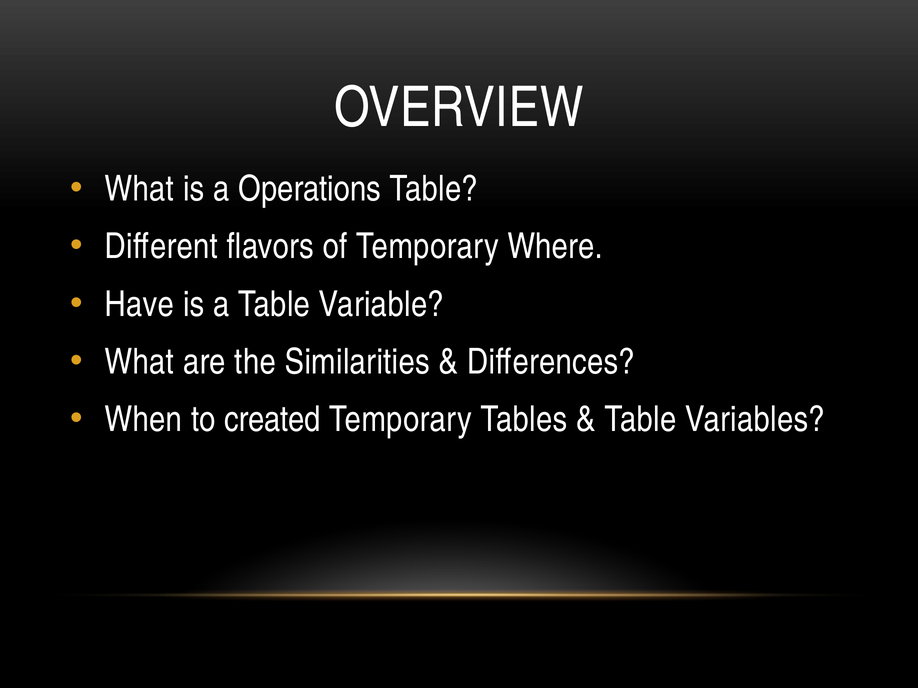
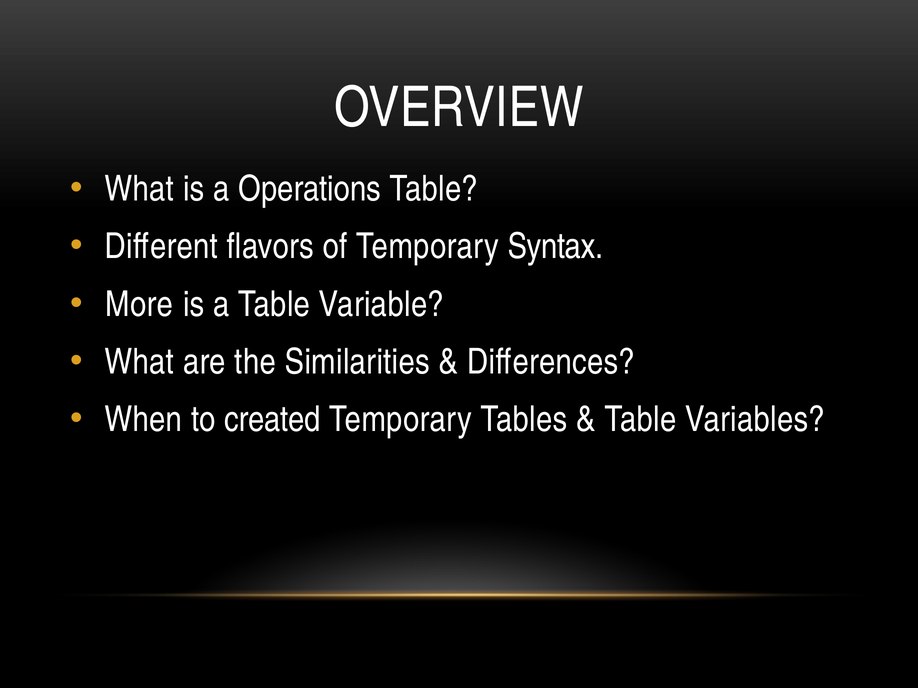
Where: Where -> Syntax
Have: Have -> More
